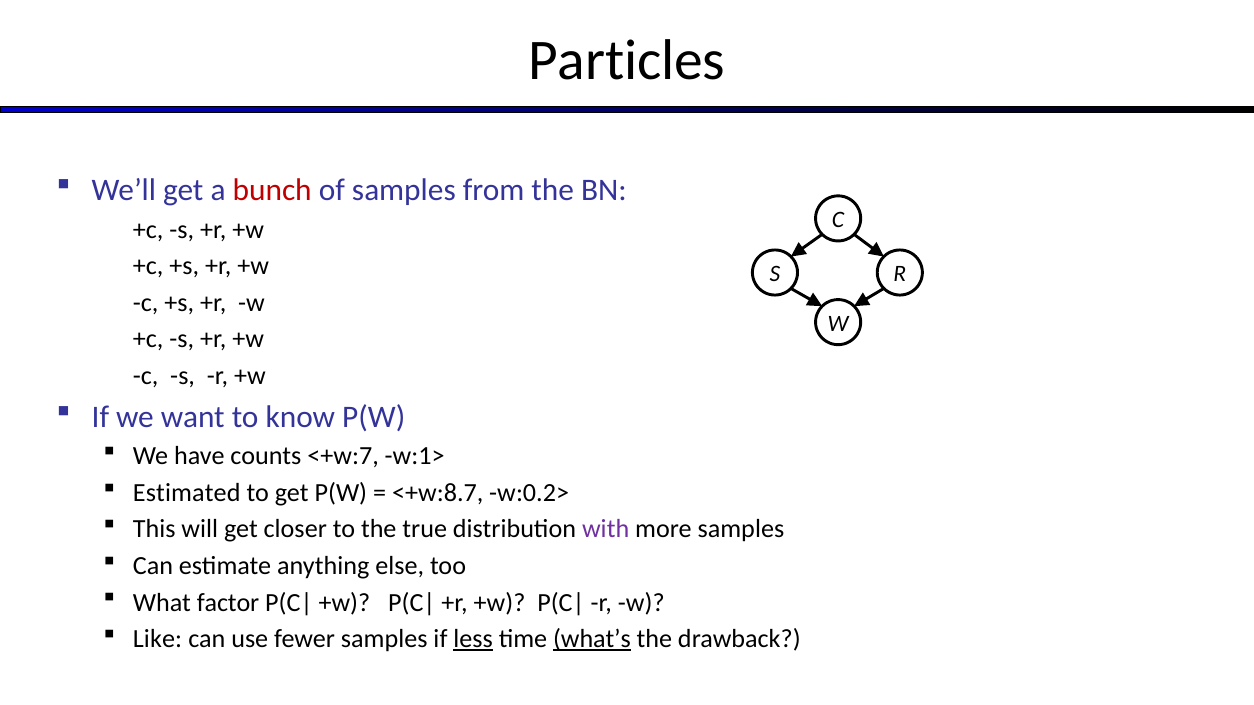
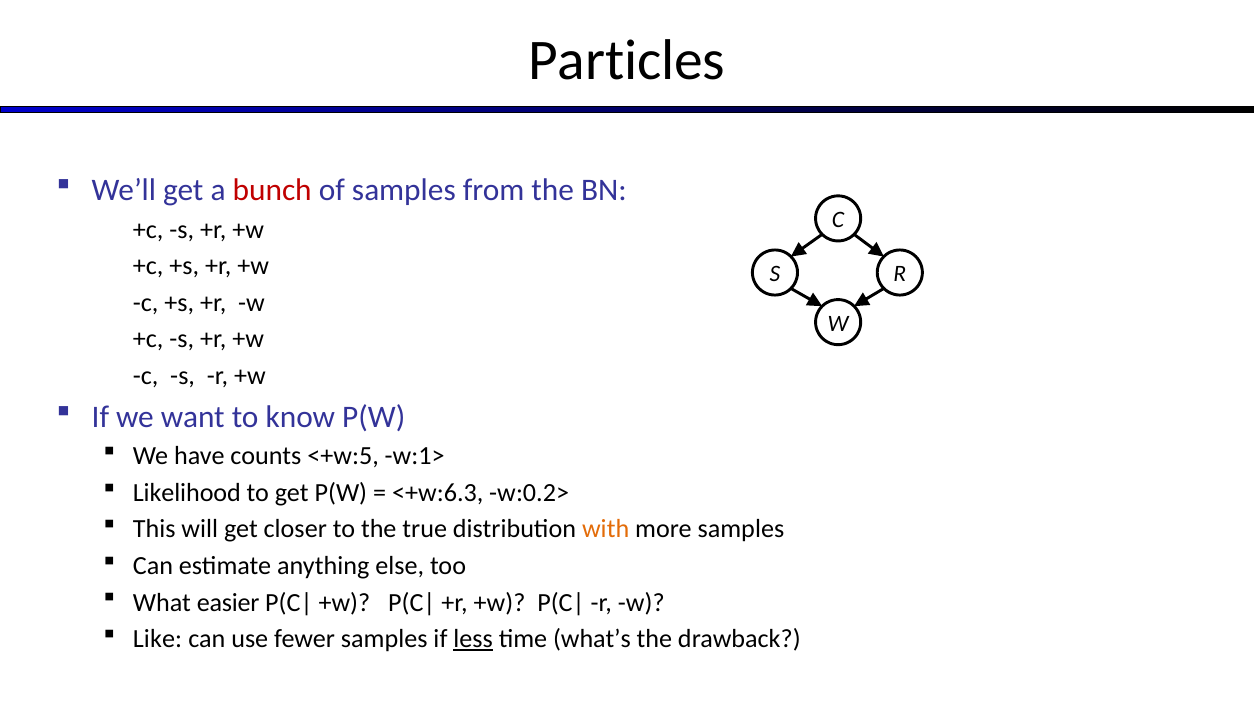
<+w:7: <+w:7 -> <+w:5
Estimated: Estimated -> Likelihood
<+w:8.7: <+w:8.7 -> <+w:6.3
with colour: purple -> orange
factor: factor -> easier
what’s underline: present -> none
